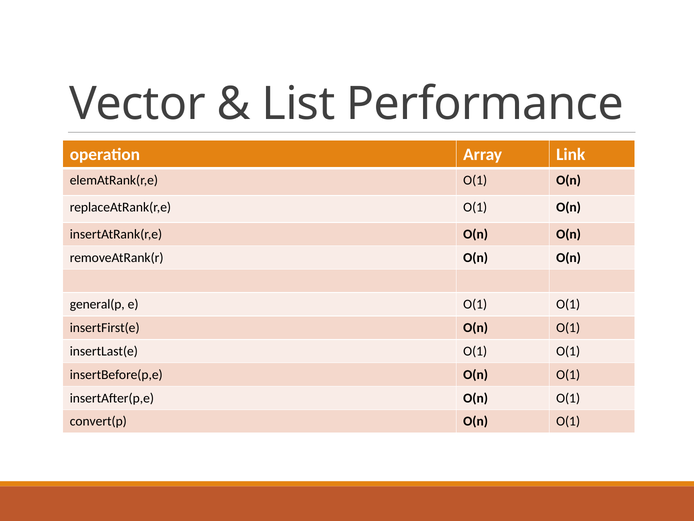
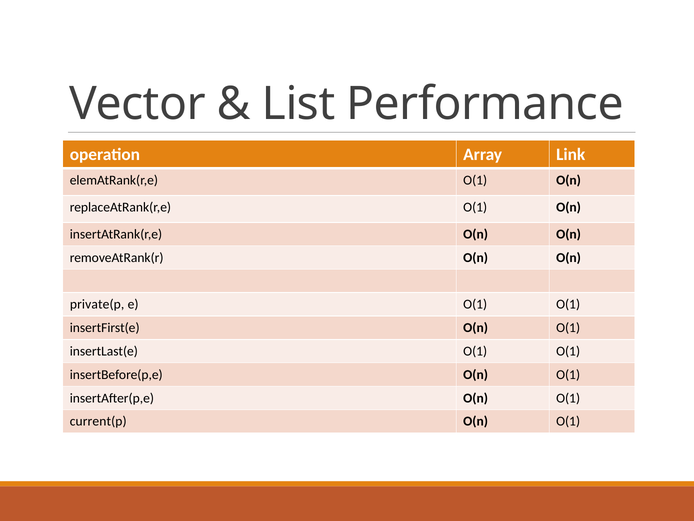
general(p: general(p -> private(p
convert(p: convert(p -> current(p
